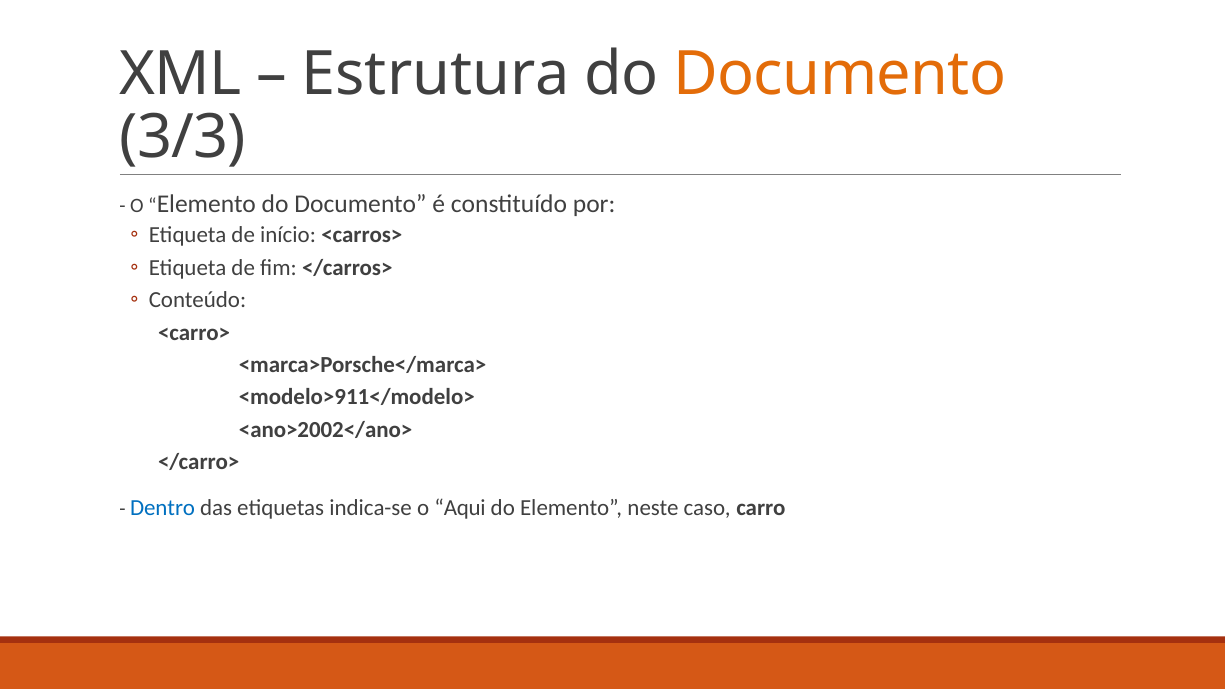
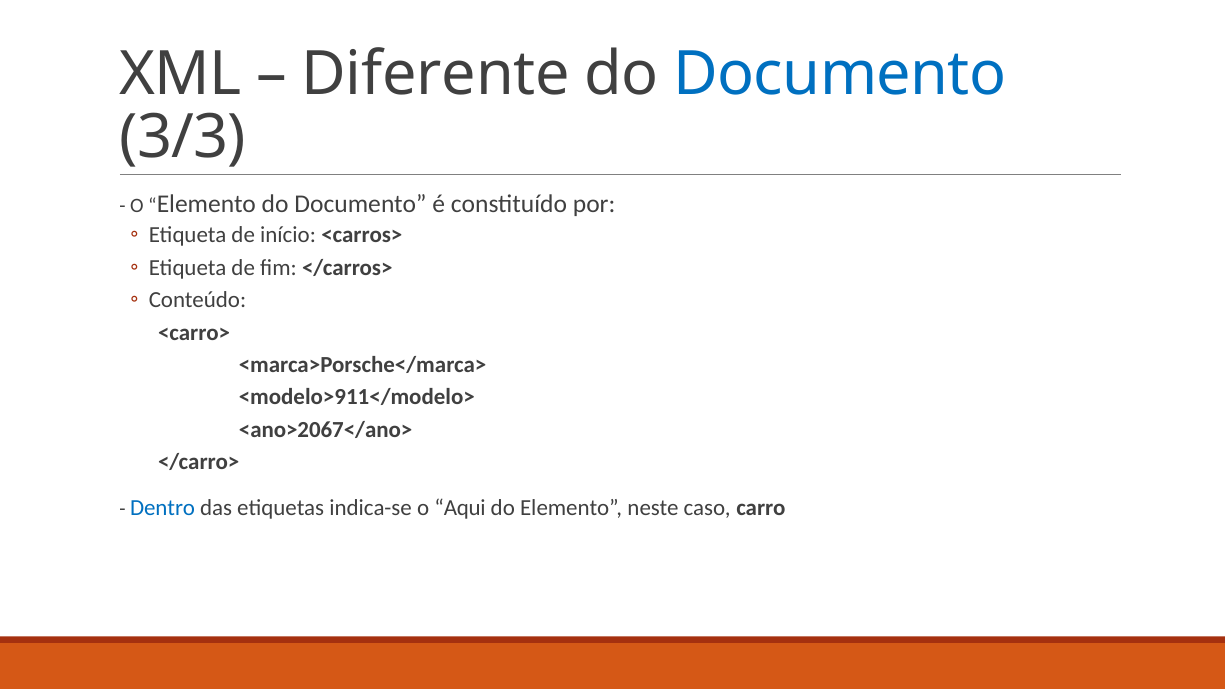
Estrutura: Estrutura -> Diferente
Documento at (840, 75) colour: orange -> blue
<ano>2002</ano>: <ano>2002</ano> -> <ano>2067</ano>
